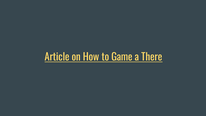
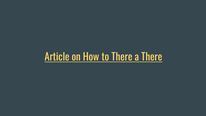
to Game: Game -> There
